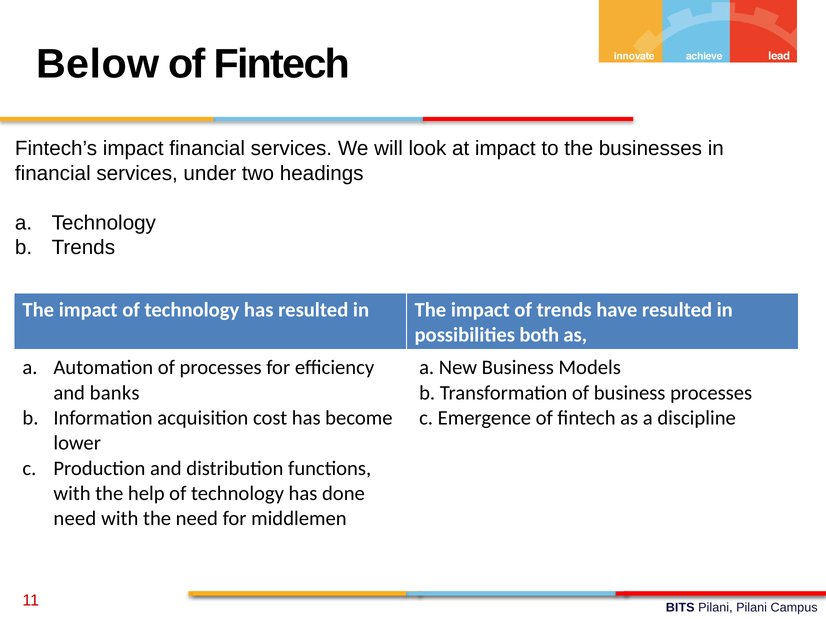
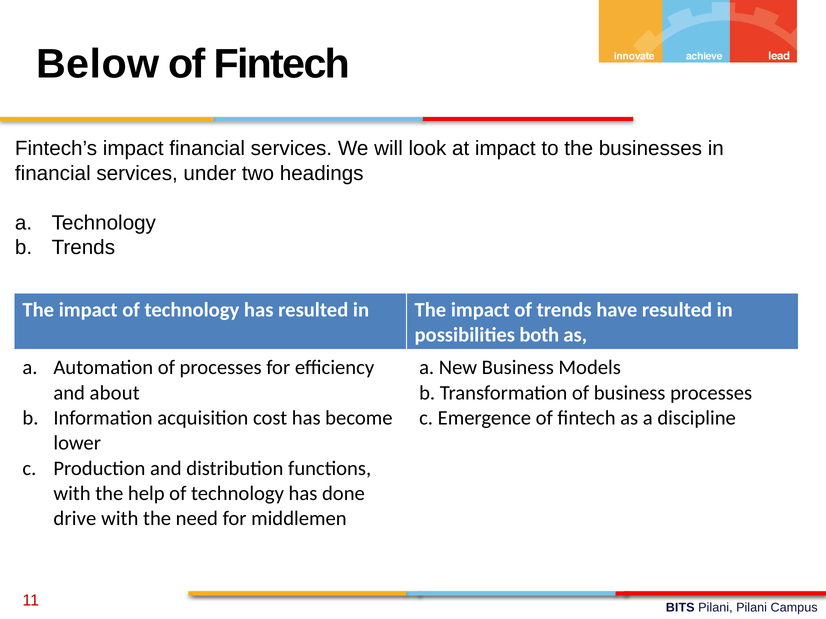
banks: banks -> about
need at (75, 519): need -> drive
